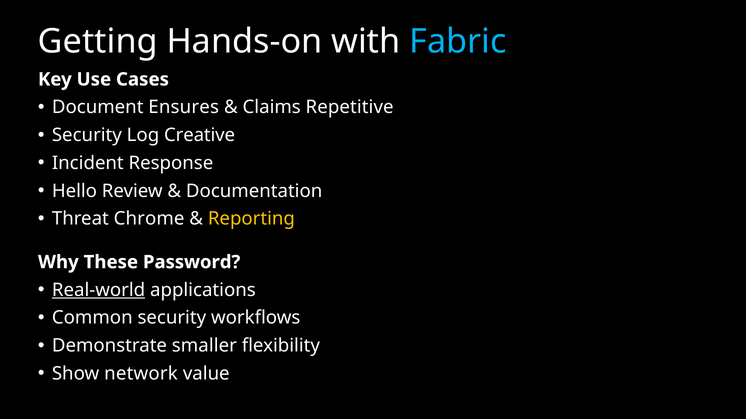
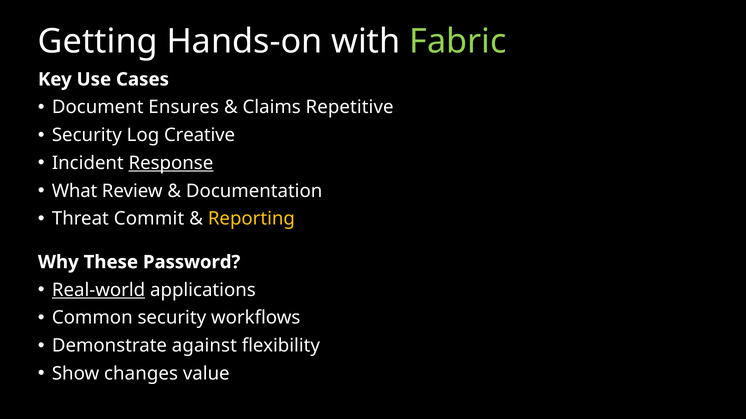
Fabric colour: light blue -> light green
Response underline: none -> present
Hello: Hello -> What
Chrome: Chrome -> Commit
smaller: smaller -> against
network: network -> changes
